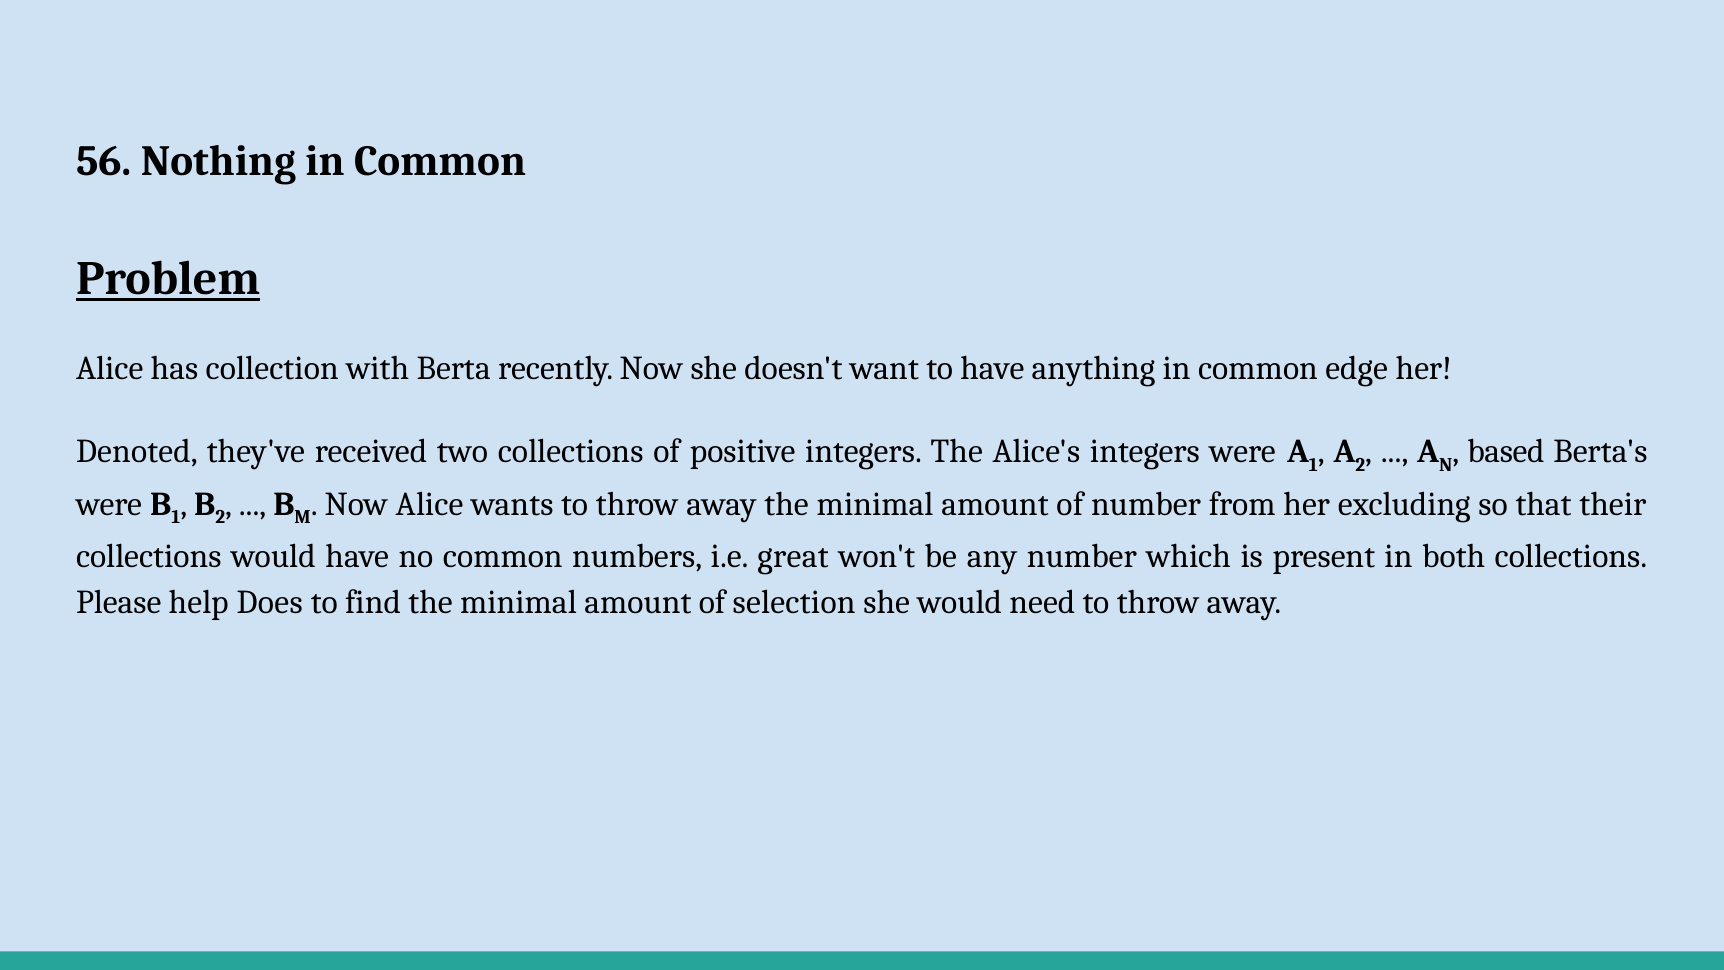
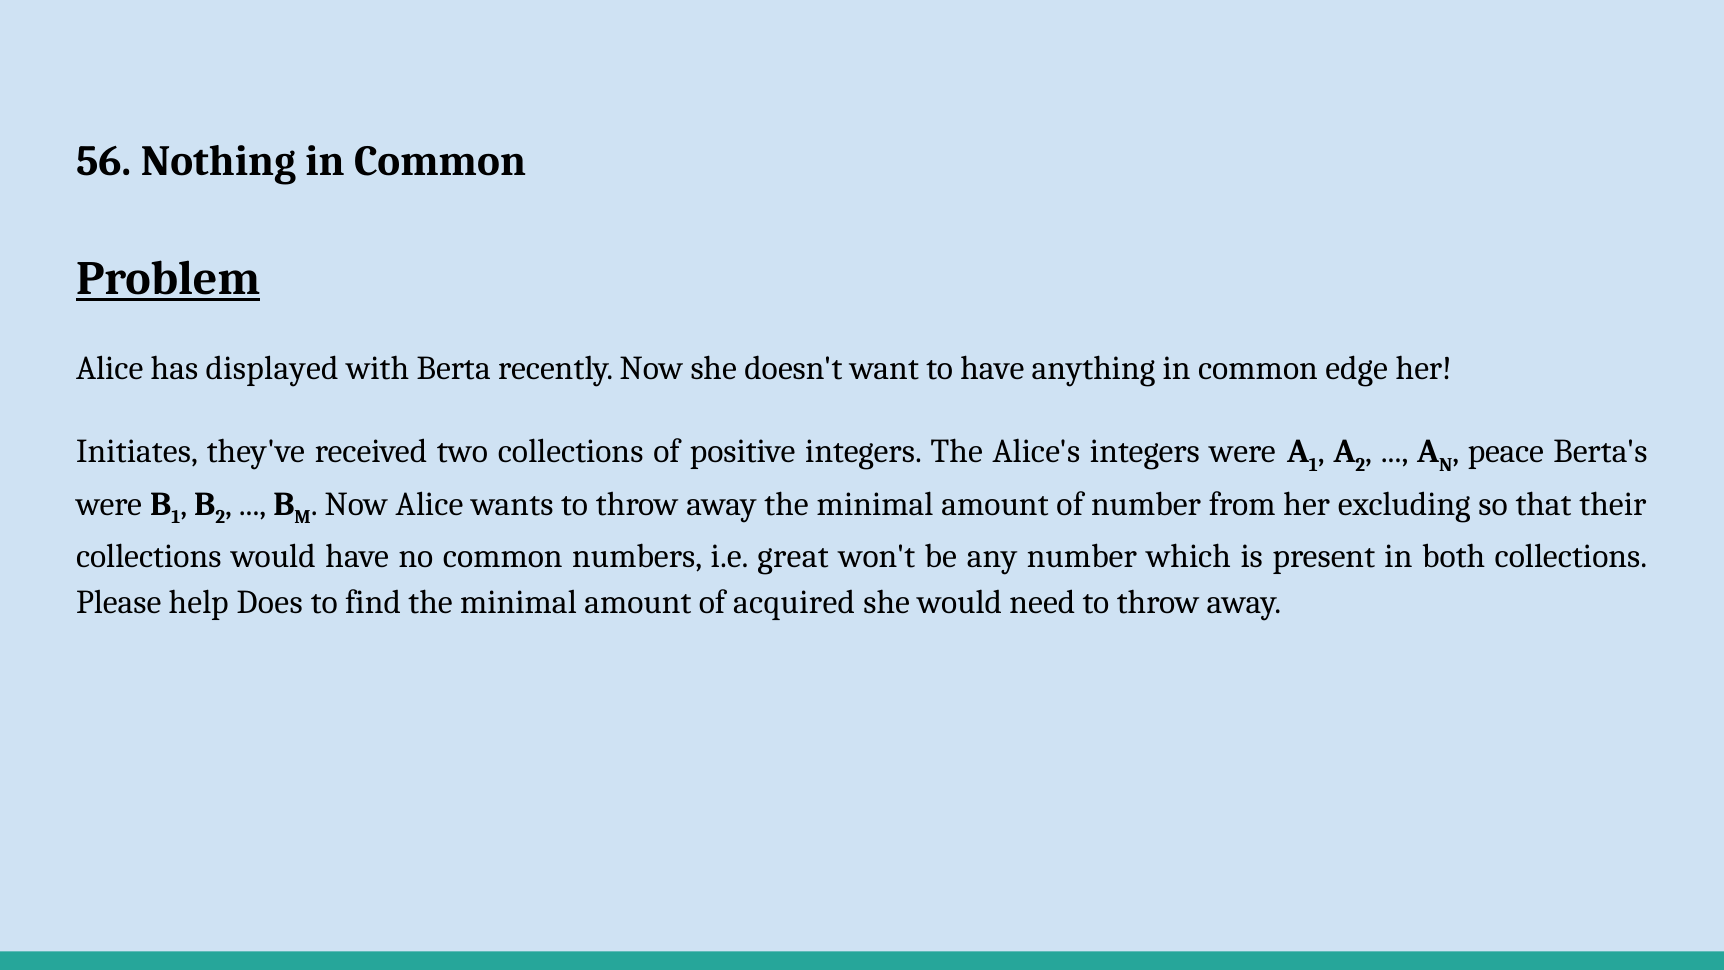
collection: collection -> displayed
Denoted: Denoted -> Initiates
based: based -> peace
selection: selection -> acquired
